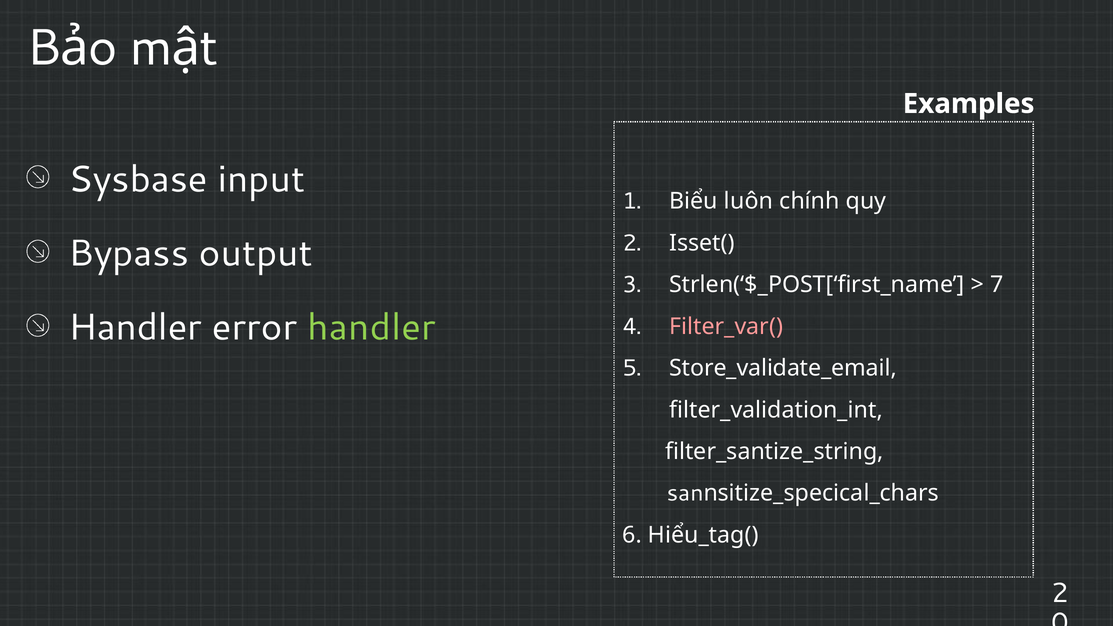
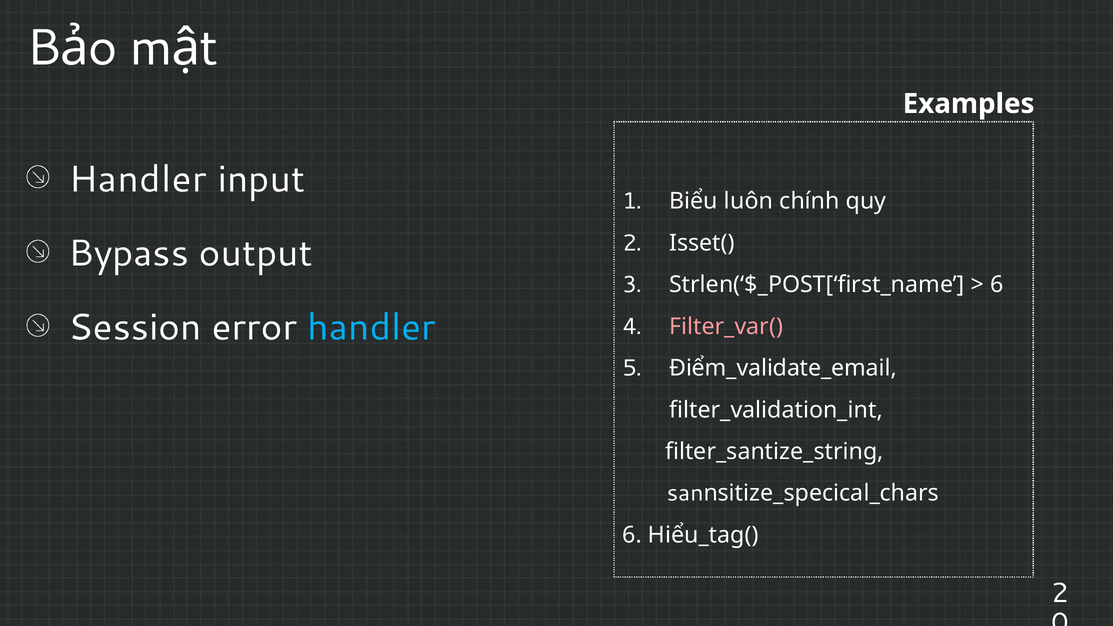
Sysbase at (138, 179): Sysbase -> Handler
7 at (997, 285): 7 -> 6
Handler at (135, 328): Handler -> Session
handler at (372, 328) colour: light green -> light blue
Store_validate_email: Store_validate_email -> Điểm_validate_email
